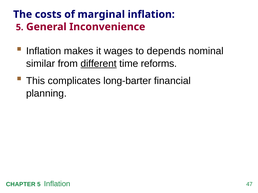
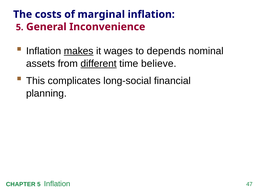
makes underline: none -> present
similar: similar -> assets
reforms: reforms -> believe
long-barter: long-barter -> long-social
